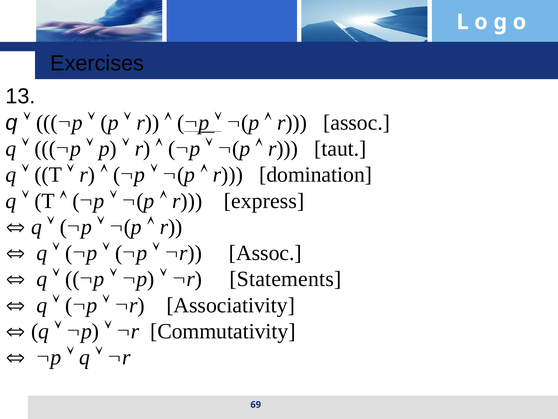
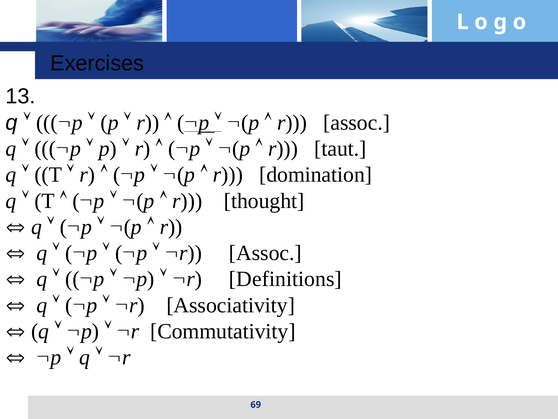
express: express -> thought
Statements: Statements -> Definitions
